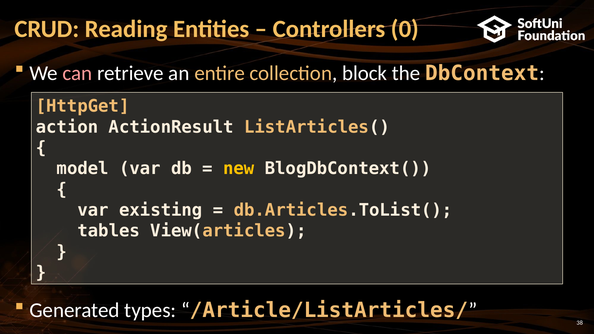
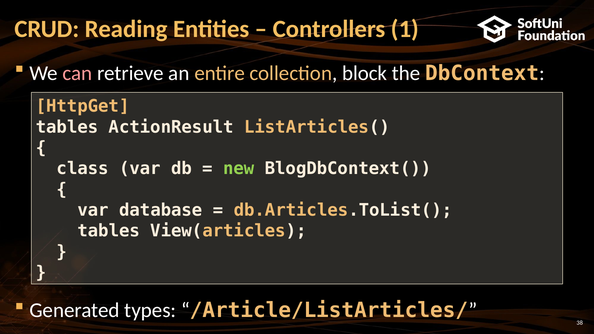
0: 0 -> 1
action at (67, 127): action -> tables
model: model -> class
new colour: yellow -> light green
existing: existing -> database
